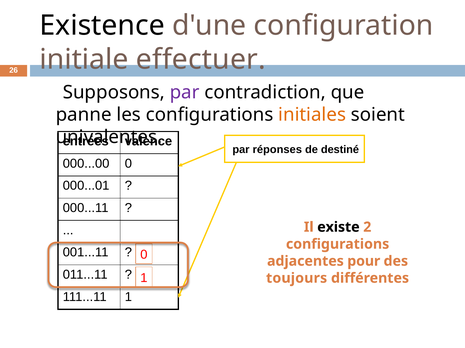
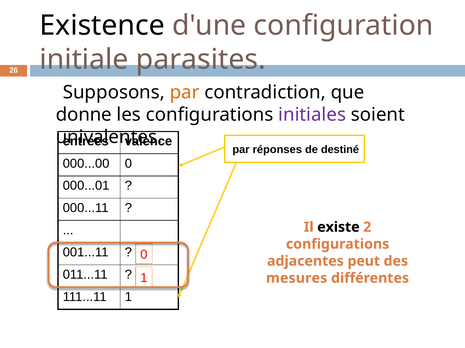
effectuer: effectuer -> parasites
par at (185, 92) colour: purple -> orange
panne: panne -> donne
initiales colour: orange -> purple
pour: pour -> peut
toujours: toujours -> mesures
